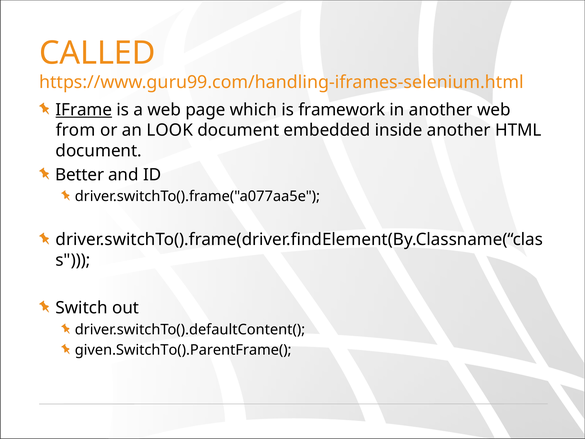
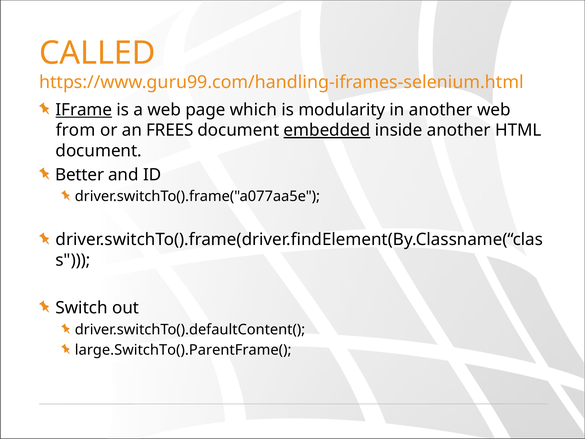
framework: framework -> modularity
LOOK: LOOK -> FREES
embedded underline: none -> present
given.SwitchTo().ParentFrame(: given.SwitchTo().ParentFrame( -> large.SwitchTo().ParentFrame(
